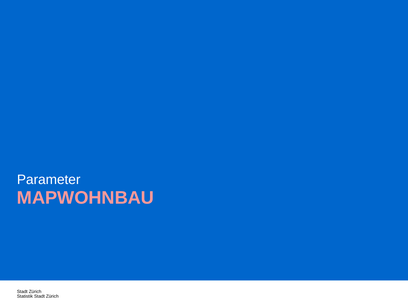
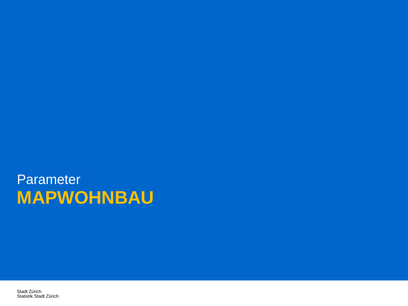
MAPWOHNBAU colour: pink -> yellow
